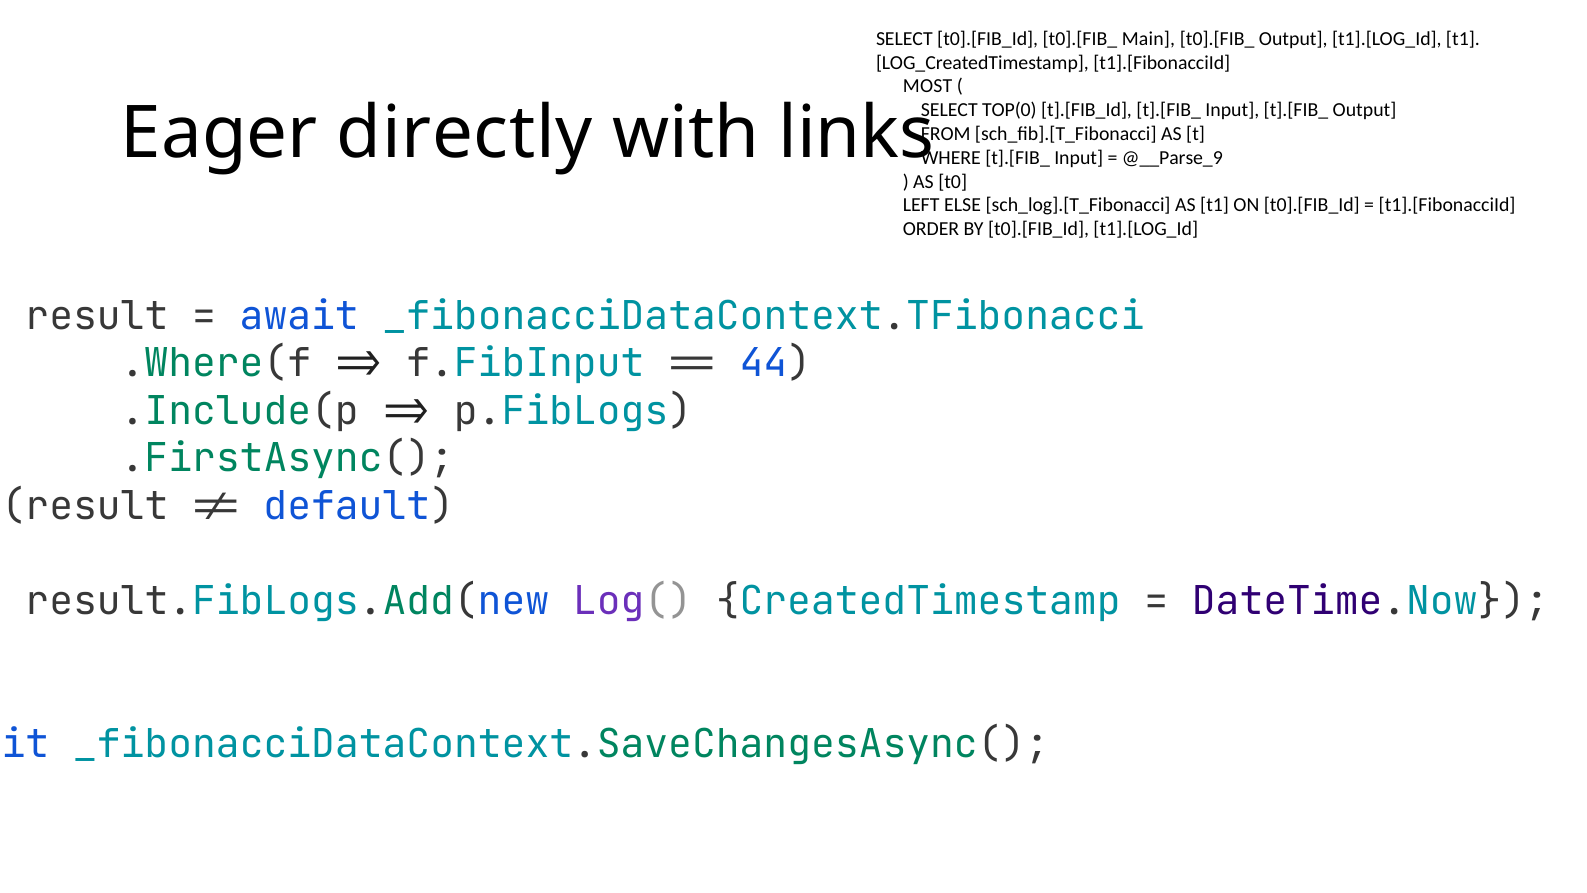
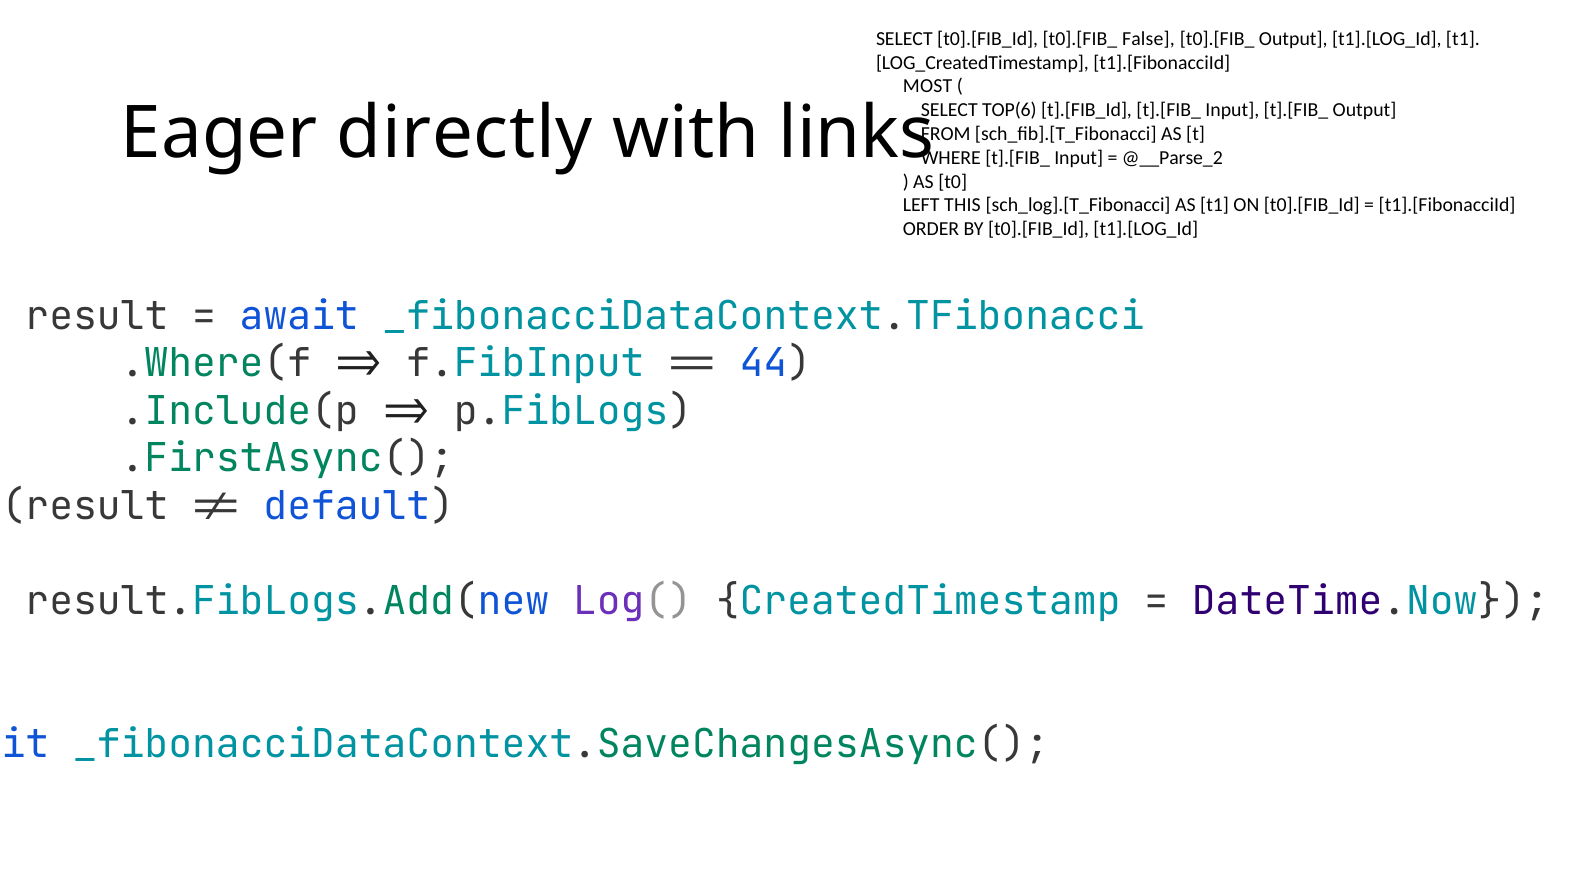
Main: Main -> False
TOP(0: TOP(0 -> TOP(6
@__Parse_9: @__Parse_9 -> @__Parse_2
ELSE: ELSE -> THIS
